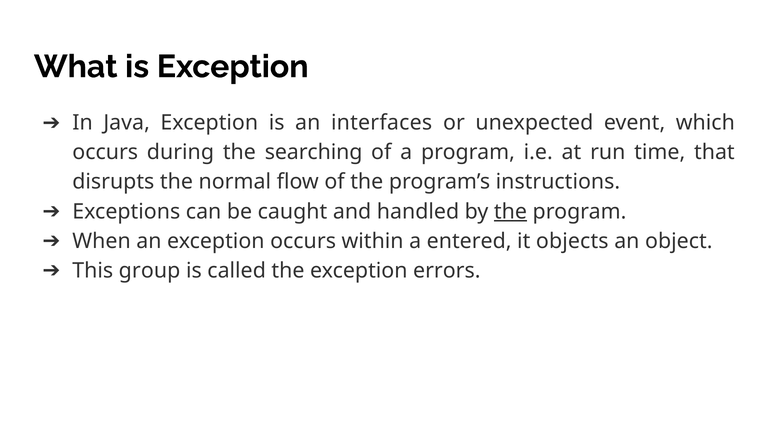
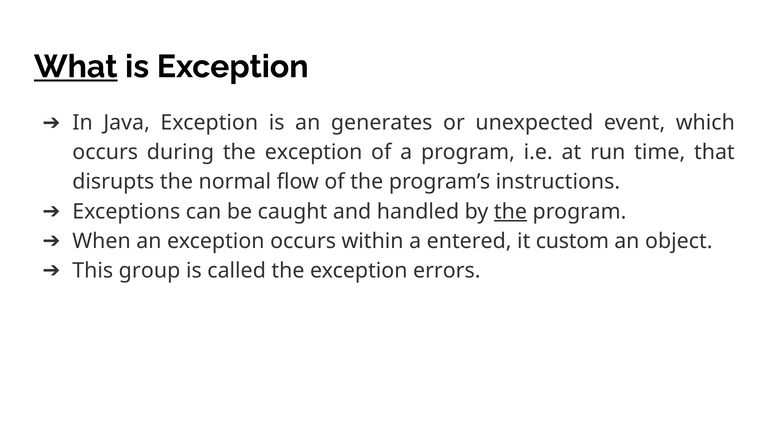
What underline: none -> present
interfaces: interfaces -> generates
during the searching: searching -> exception
objects: objects -> custom
